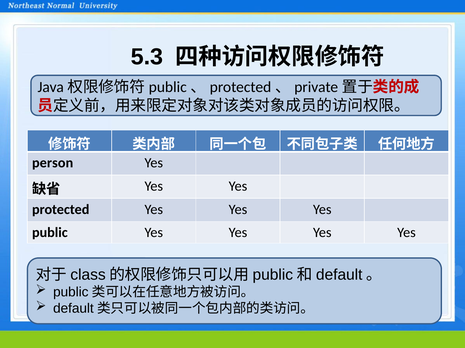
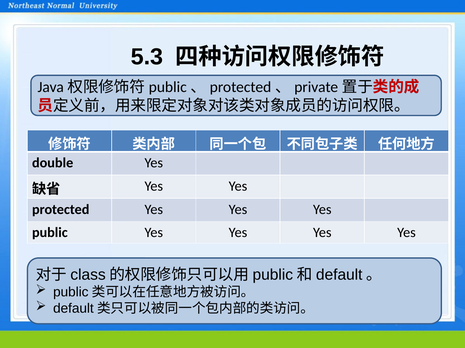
person: person -> double
